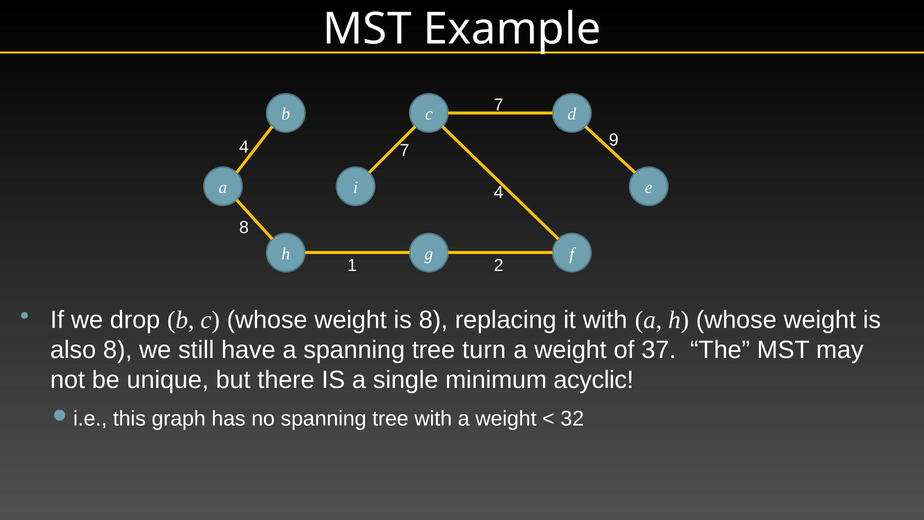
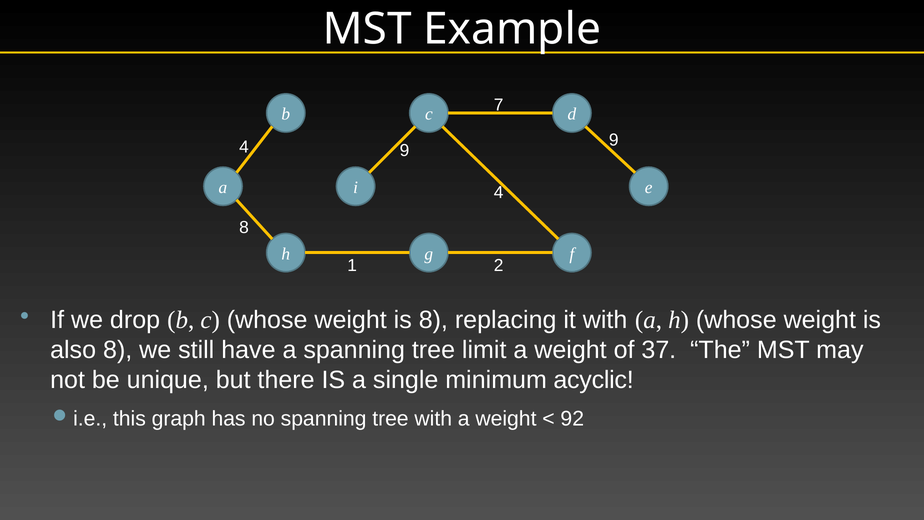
7 at (404, 151): 7 -> 9
turn: turn -> limit
32: 32 -> 92
